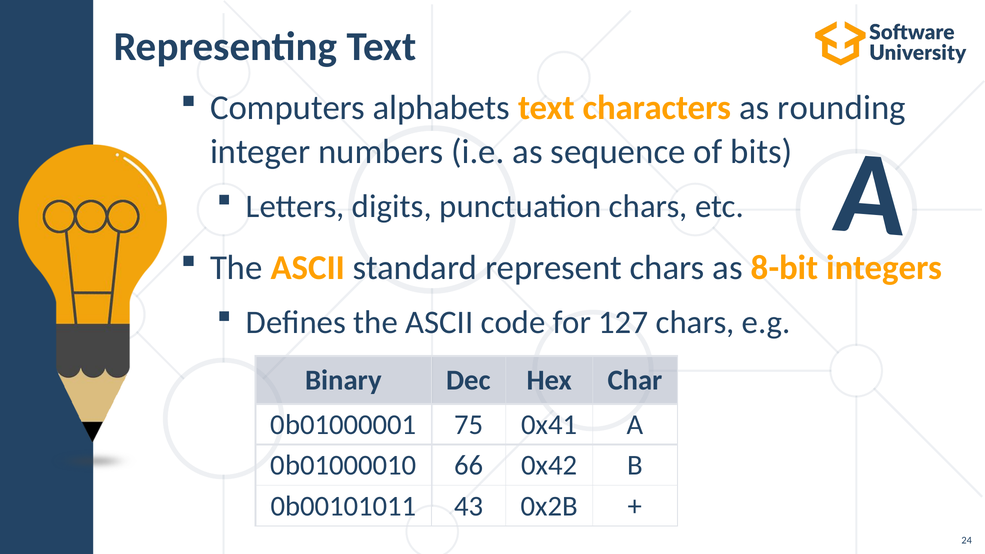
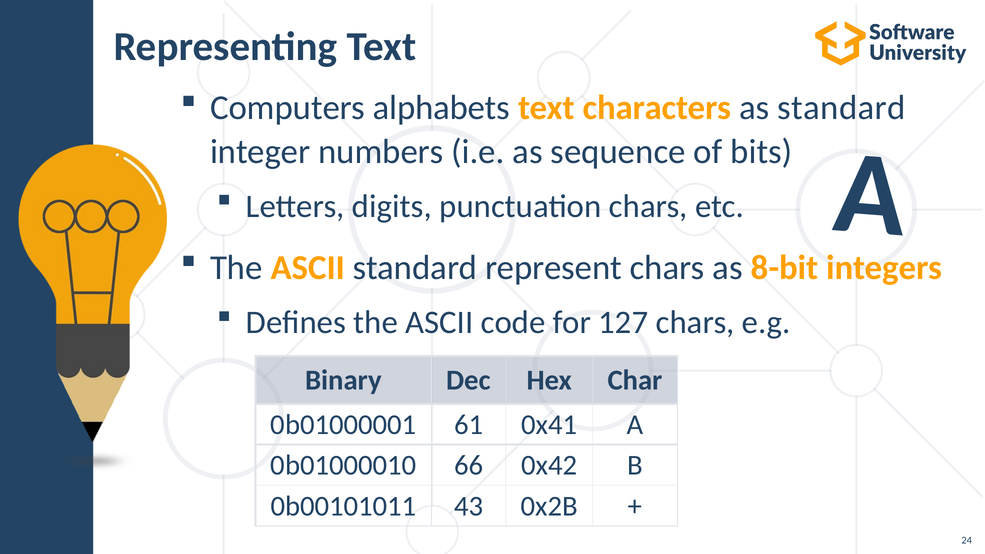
as rounding: rounding -> standard
75: 75 -> 61
